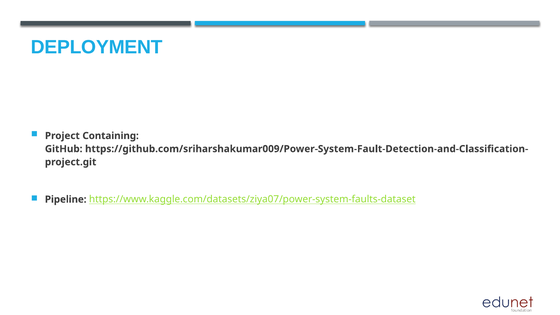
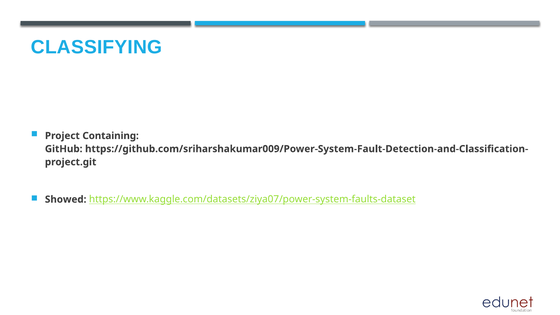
DEPLOYMENT: DEPLOYMENT -> CLASSIFYING
Pipeline: Pipeline -> Showed
